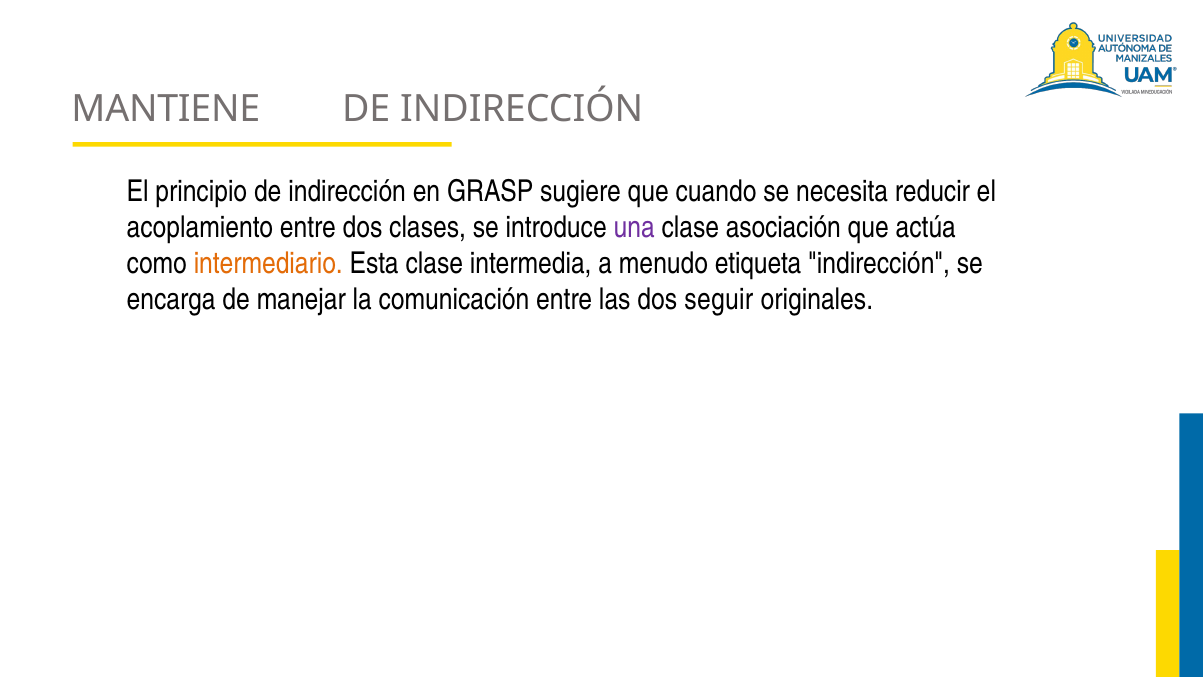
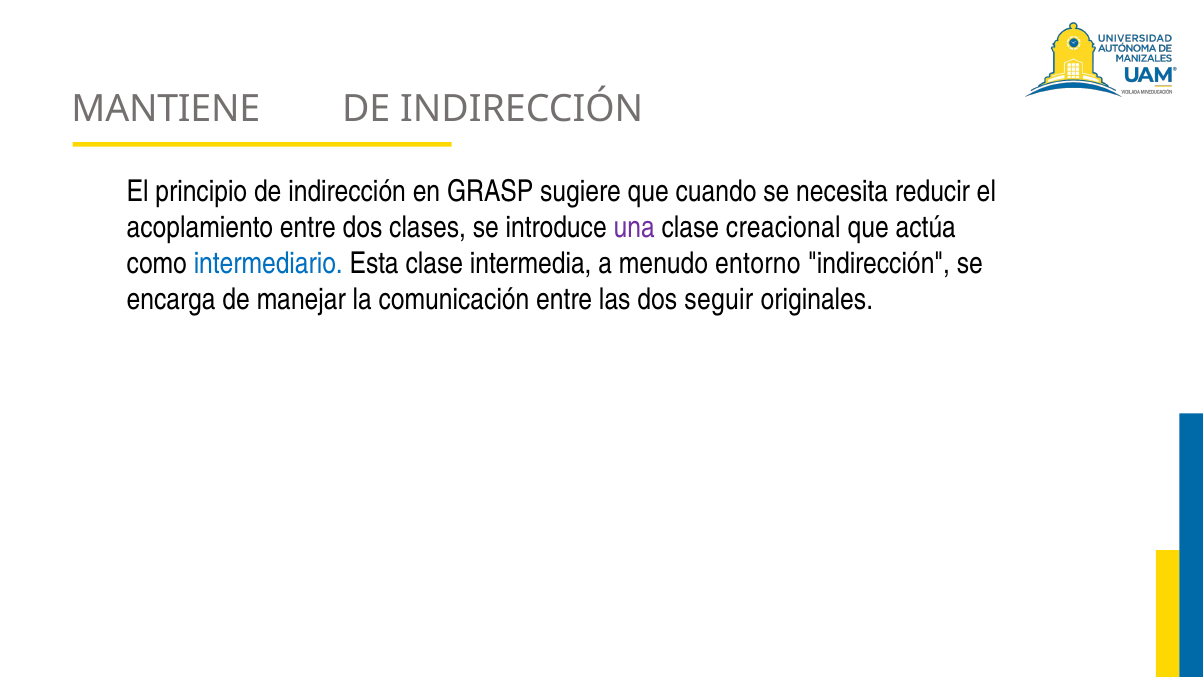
asociación: asociación -> creacional
intermediario colour: orange -> blue
etiqueta: etiqueta -> entorno
